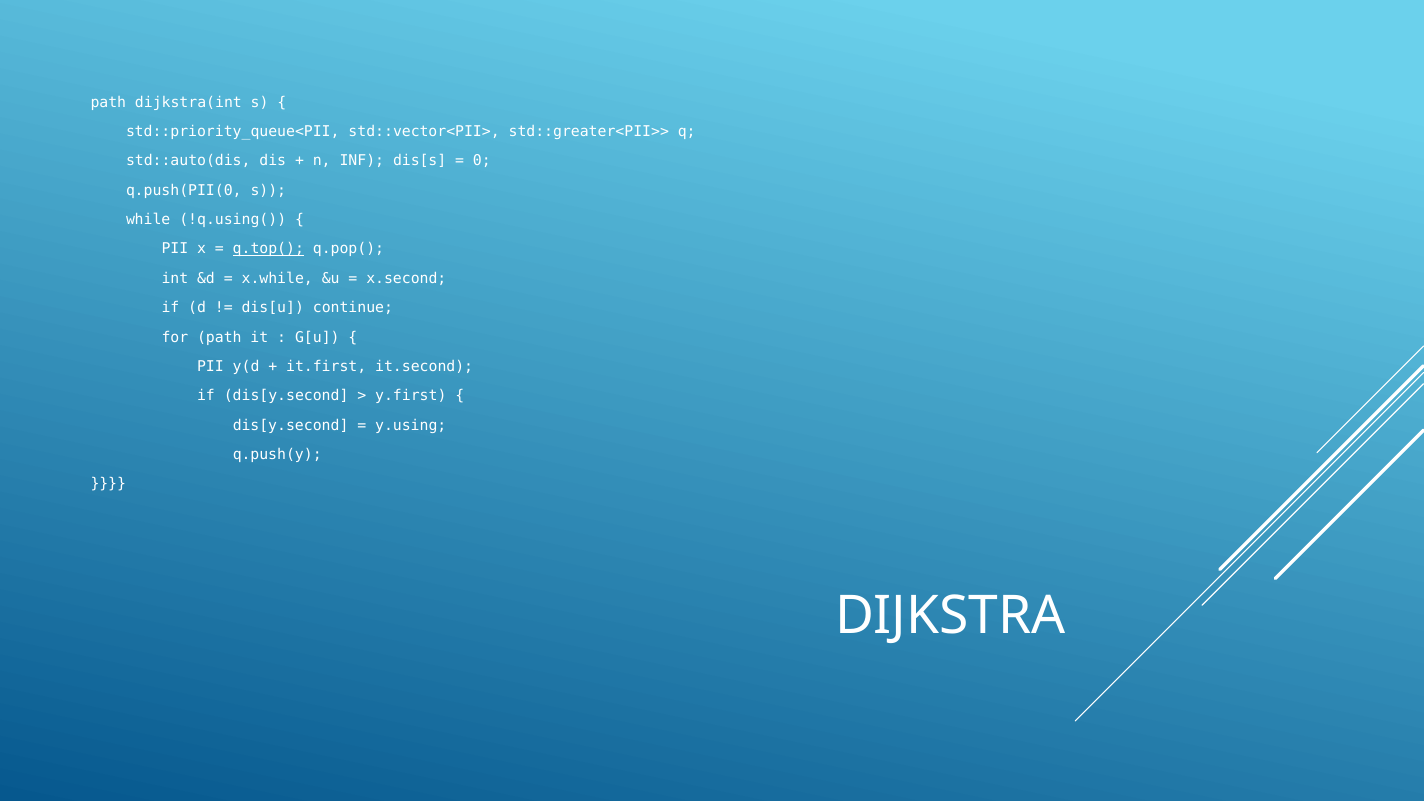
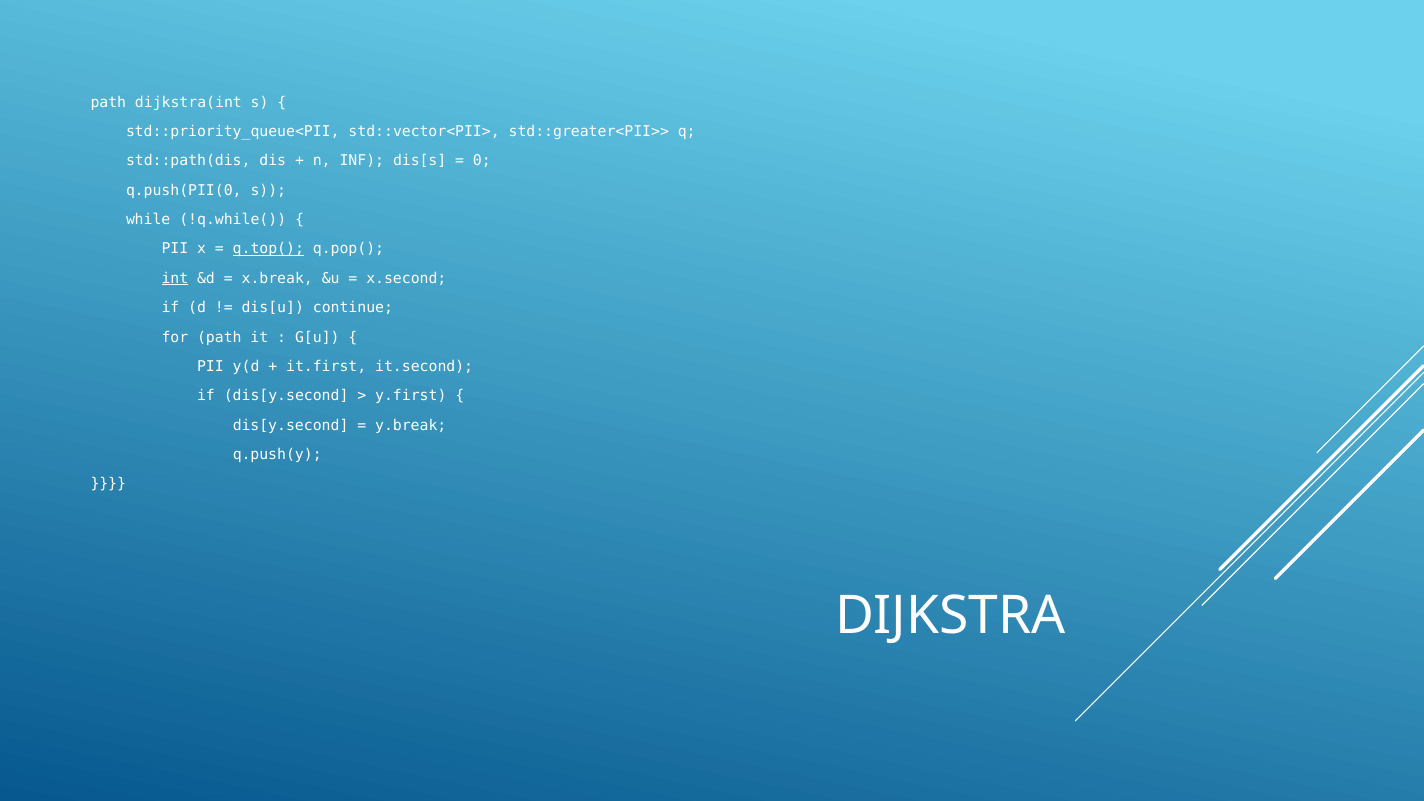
std::auto(dis: std::auto(dis -> std::path(dis
!q.using(: !q.using( -> !q.while(
int underline: none -> present
x.while: x.while -> x.break
y.using: y.using -> y.break
